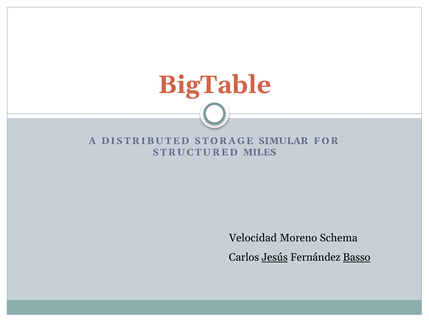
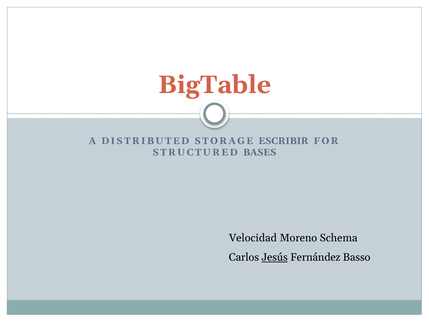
SIMULAR: SIMULAR -> ESCRIBIR
MILES: MILES -> BASES
Basso underline: present -> none
